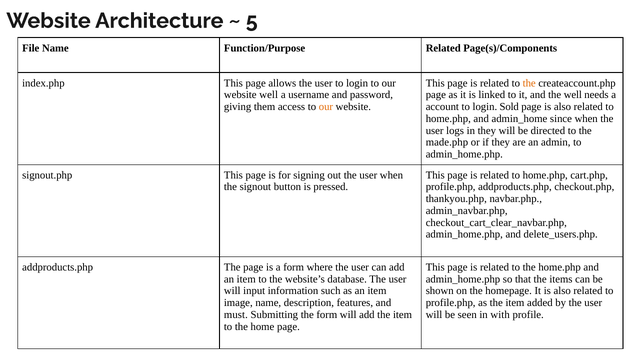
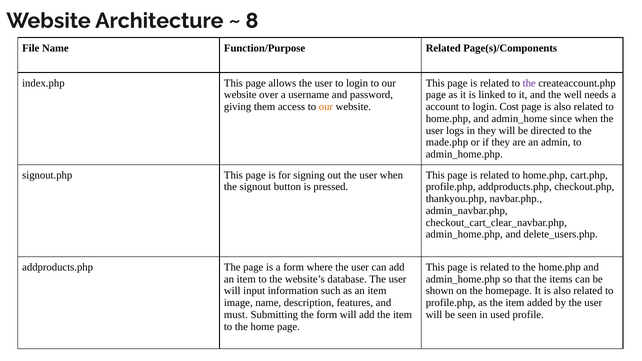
5: 5 -> 8
the at (529, 83) colour: orange -> purple
website well: well -> over
Sold: Sold -> Cost
with: with -> used
